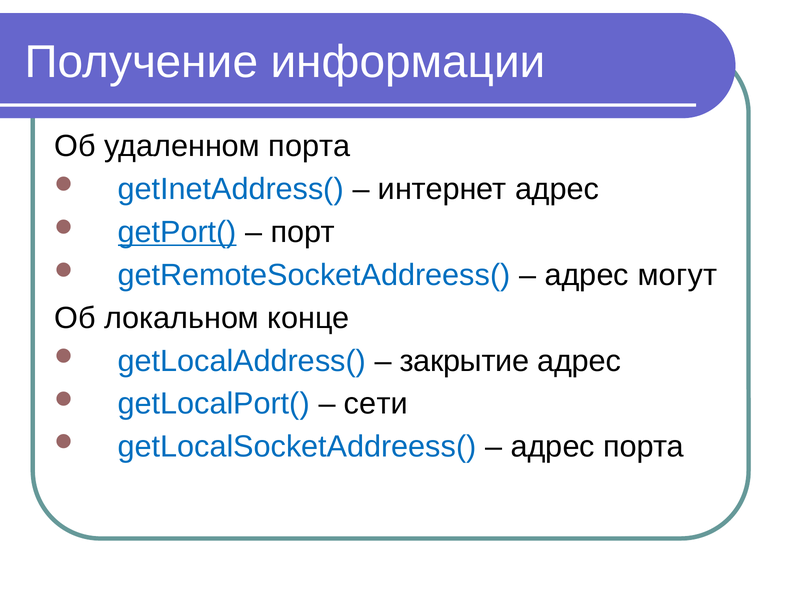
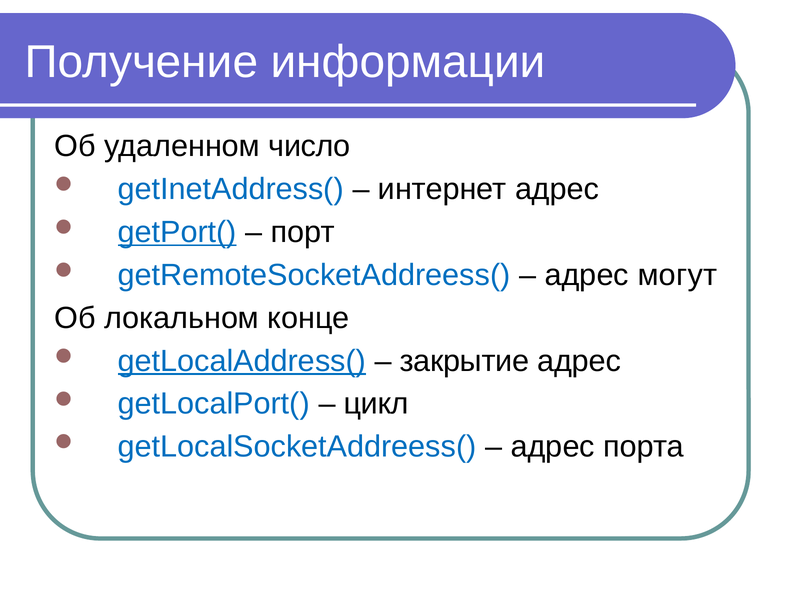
удаленном порта: порта -> число
getLocalAddress( underline: none -> present
сети: сети -> цикл
